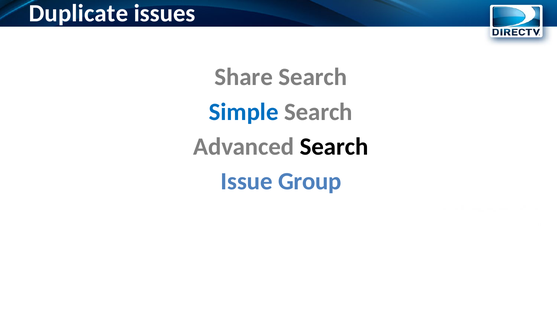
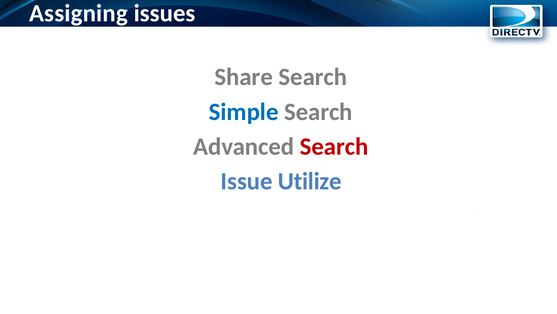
Duplicate: Duplicate -> Assigning
Search at (334, 146) colour: black -> red
Group: Group -> Utilize
